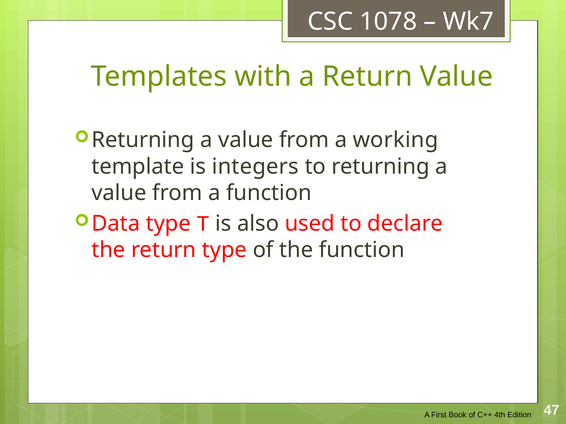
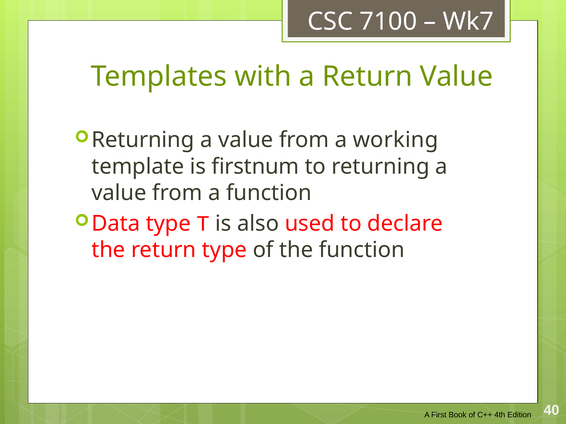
1078: 1078 -> 7100
integers: integers -> firstnum
47: 47 -> 40
